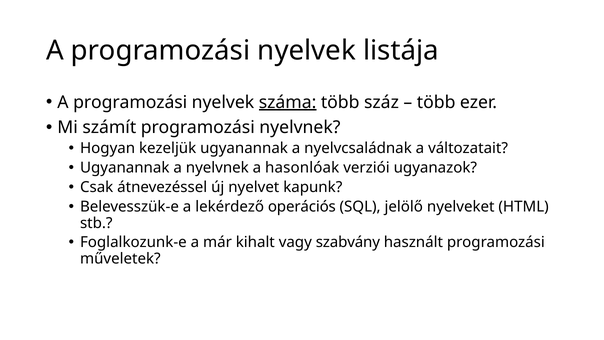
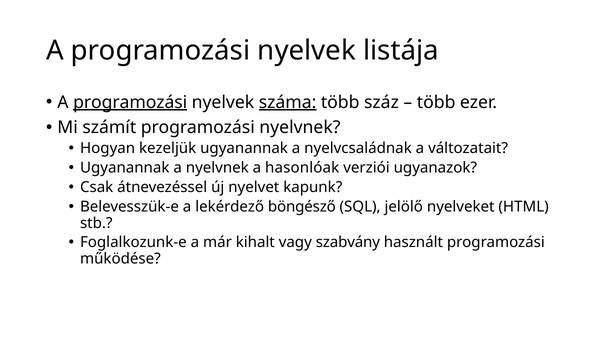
programozási at (130, 102) underline: none -> present
operációs: operációs -> böngésző
műveletek: műveletek -> működése
